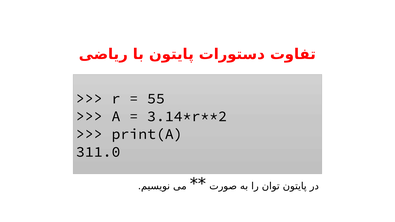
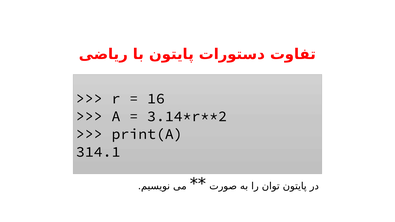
55: 55 -> 16
311.0: 311.0 -> 314.1
